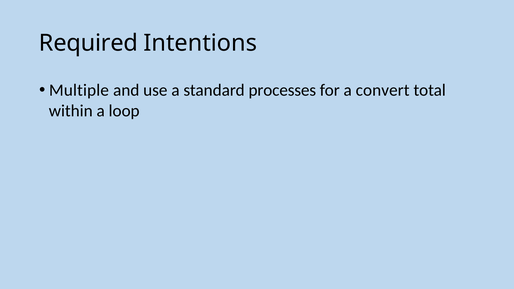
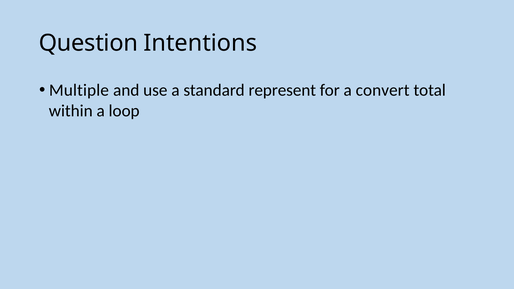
Required: Required -> Question
processes: processes -> represent
